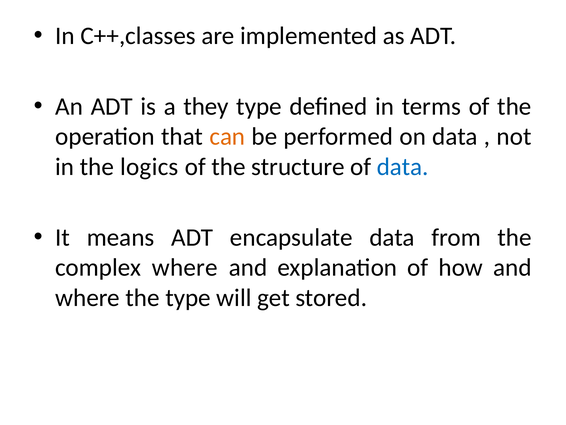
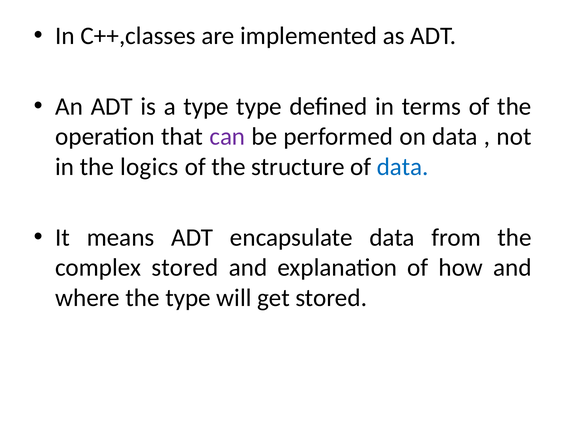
a they: they -> type
can colour: orange -> purple
complex where: where -> stored
